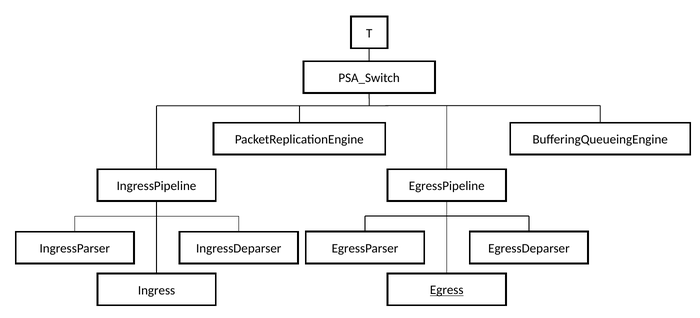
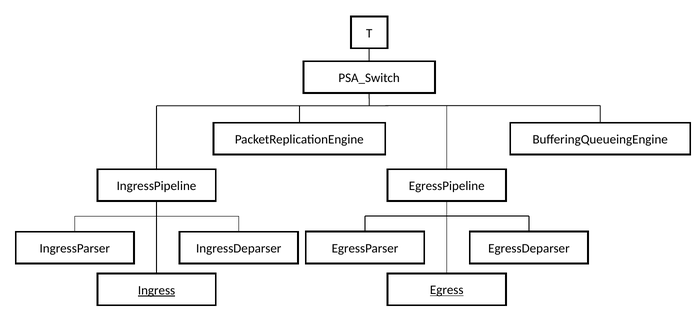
Ingress underline: none -> present
